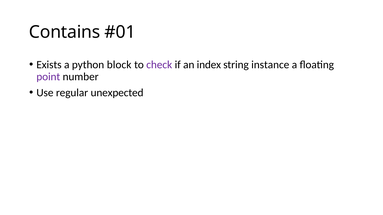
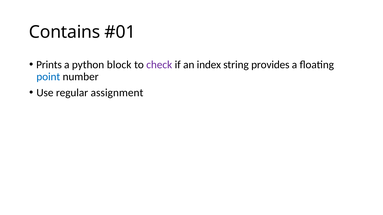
Exists: Exists -> Prints
instance: instance -> provides
point colour: purple -> blue
unexpected: unexpected -> assignment
